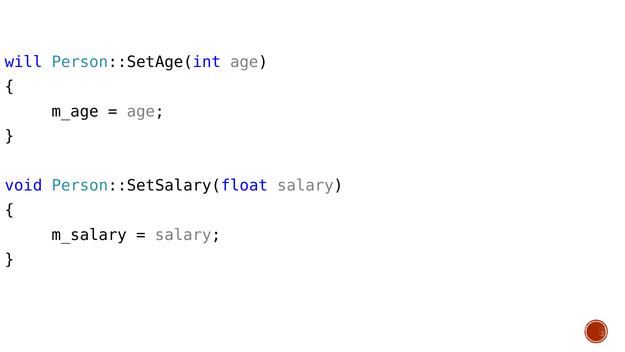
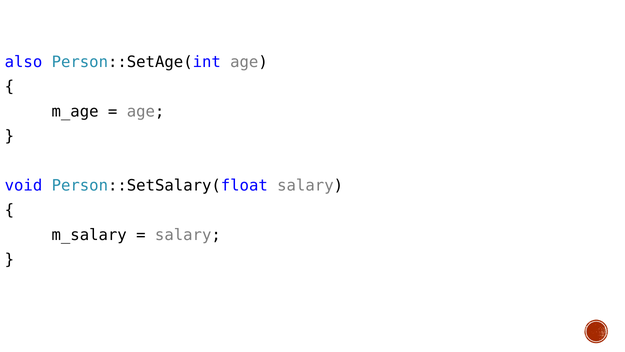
will: will -> also
